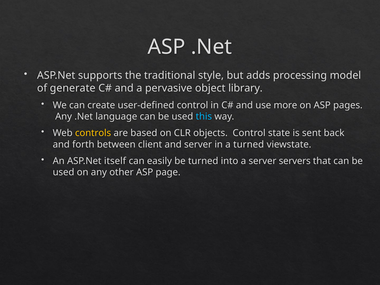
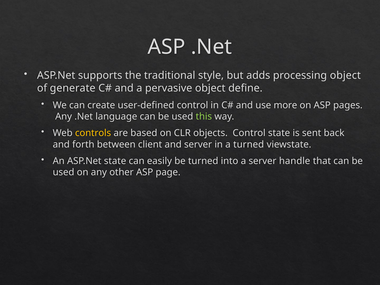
processing model: model -> object
library: library -> define
this colour: light blue -> light green
ASP.Net itself: itself -> state
servers: servers -> handle
